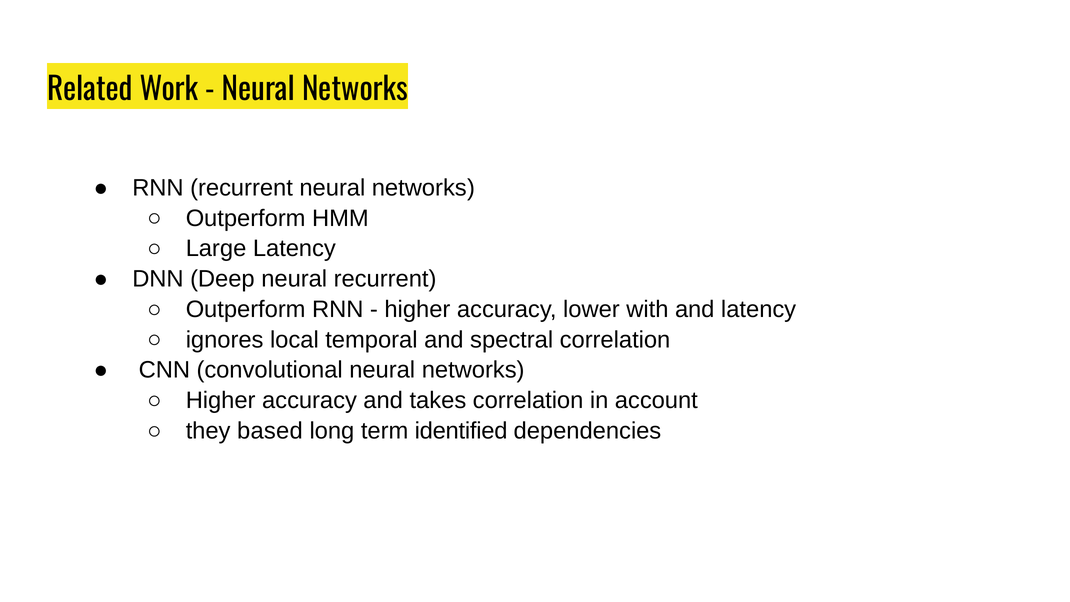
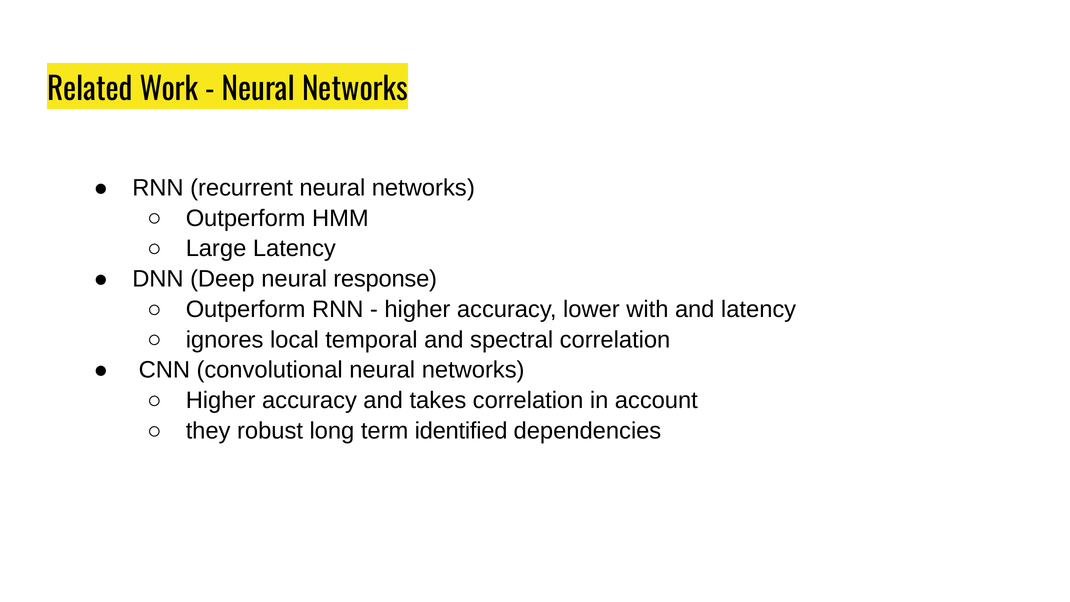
neural recurrent: recurrent -> response
based: based -> robust
